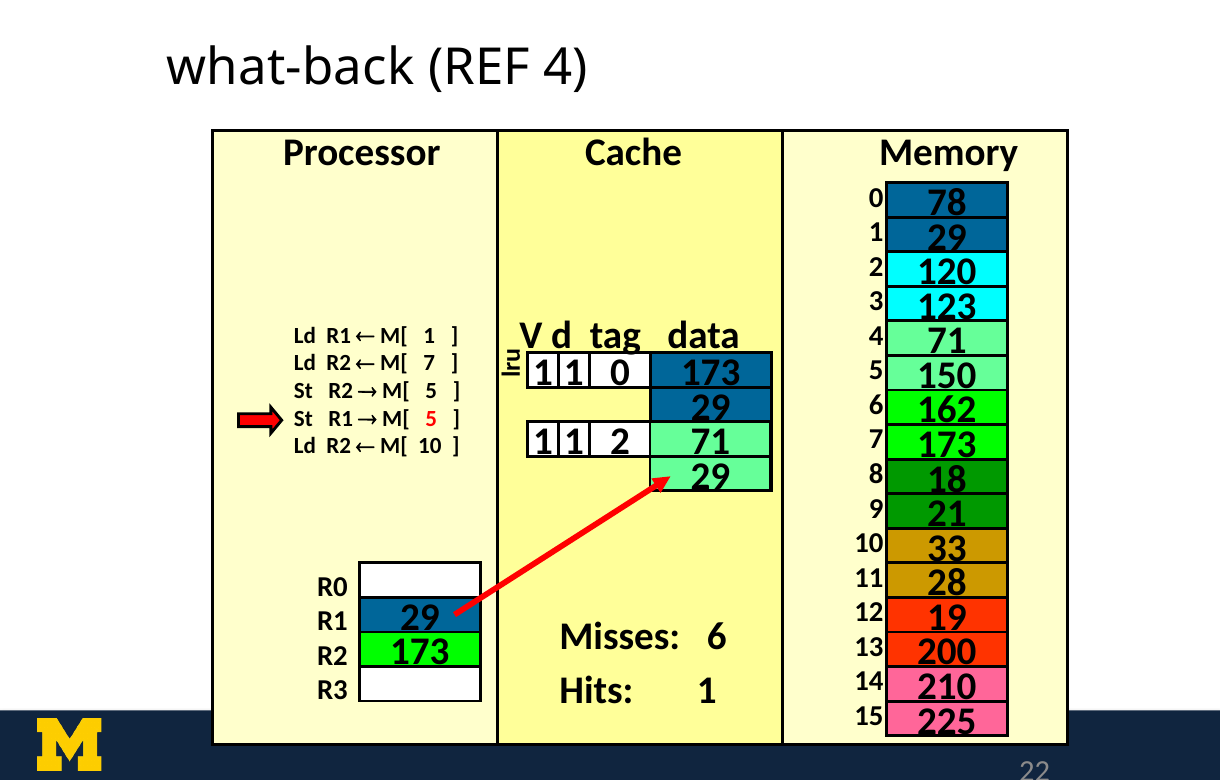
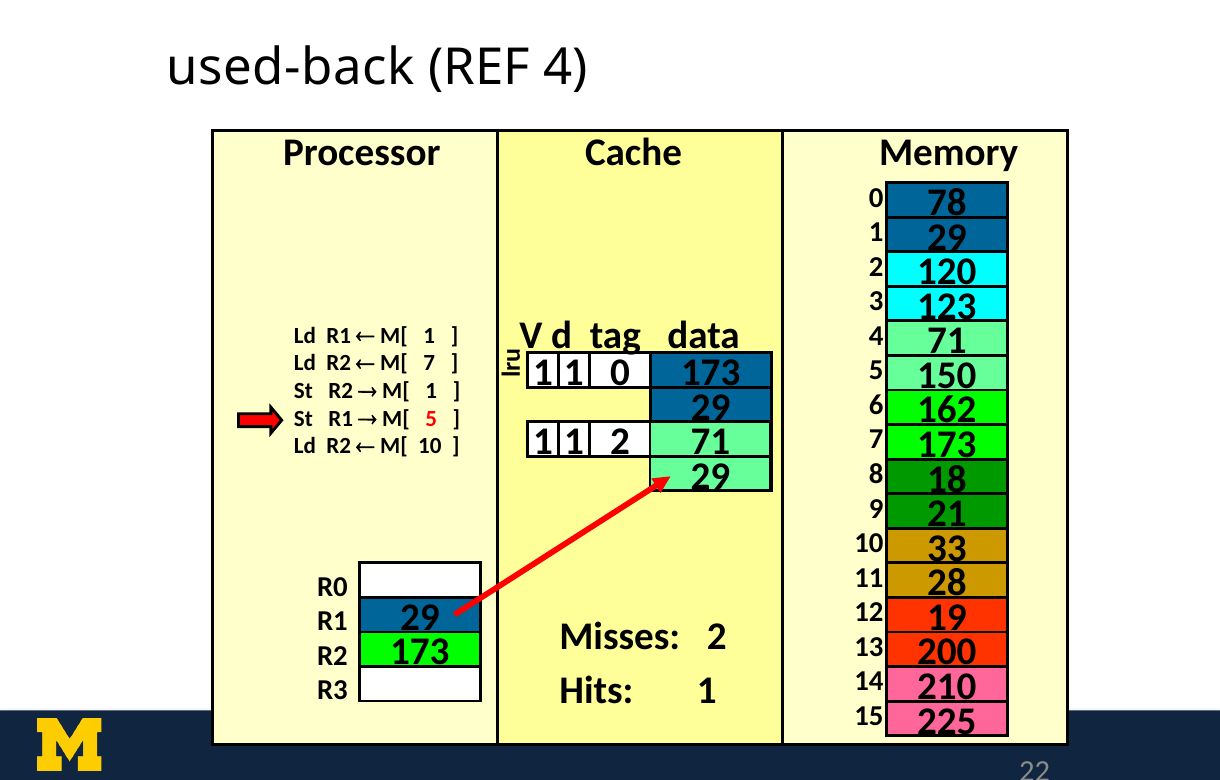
what-back: what-back -> used-back
5 at (431, 391): 5 -> 1
Misses 6: 6 -> 2
